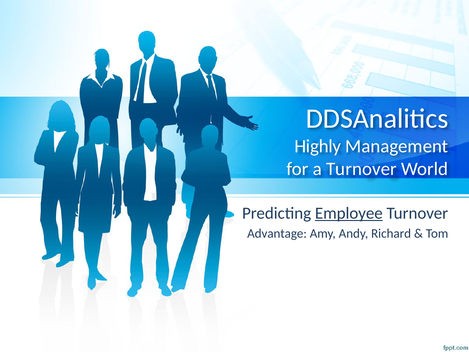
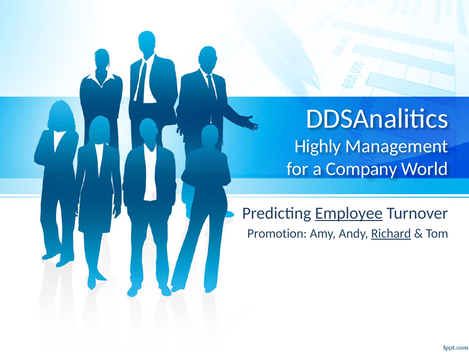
a Turnover: Turnover -> Company
Advantage: Advantage -> Promotion
Richard underline: none -> present
